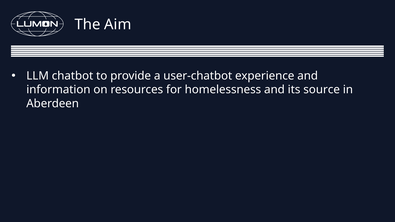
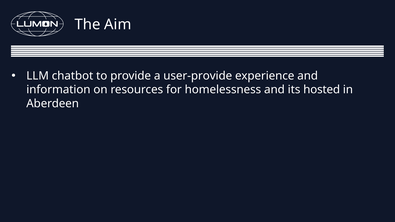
user-chatbot: user-chatbot -> user-provide
source: source -> hosted
